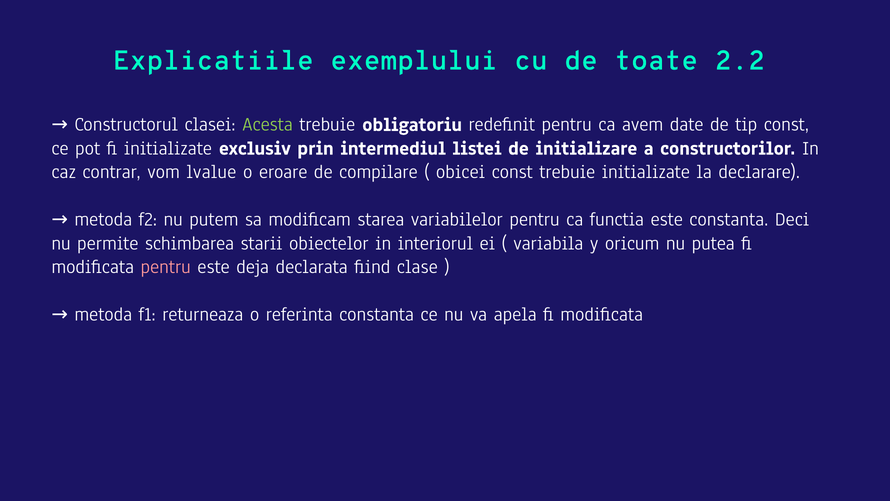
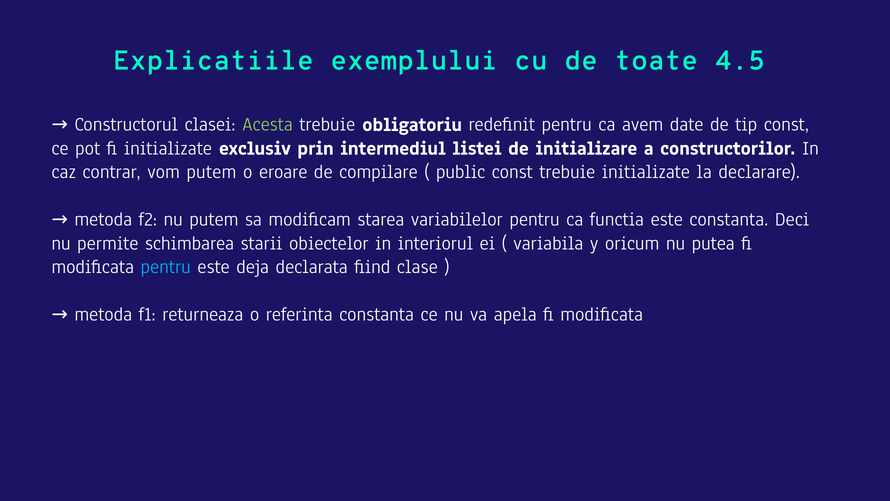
2.2: 2.2 -> 4.5
vom lvalue: lvalue -> putem
obicei: obicei -> public
pentru at (166, 267) colour: pink -> light blue
